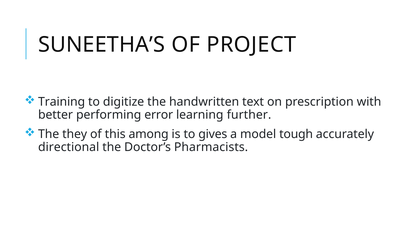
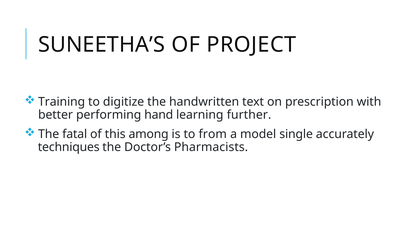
error: error -> hand
they: they -> fatal
gives: gives -> from
tough: tough -> single
directional: directional -> techniques
